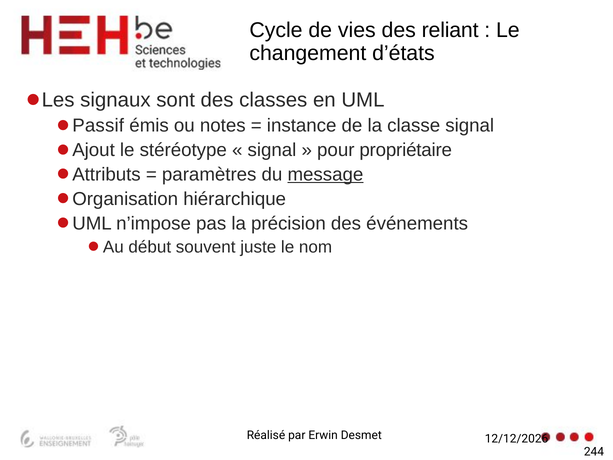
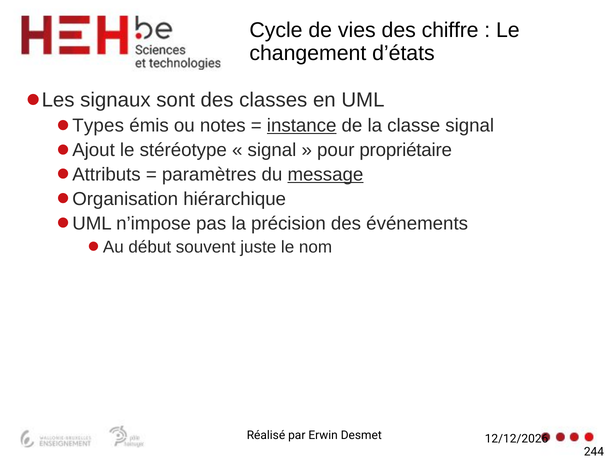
reliant: reliant -> chiffre
Passif: Passif -> Types
instance underline: none -> present
